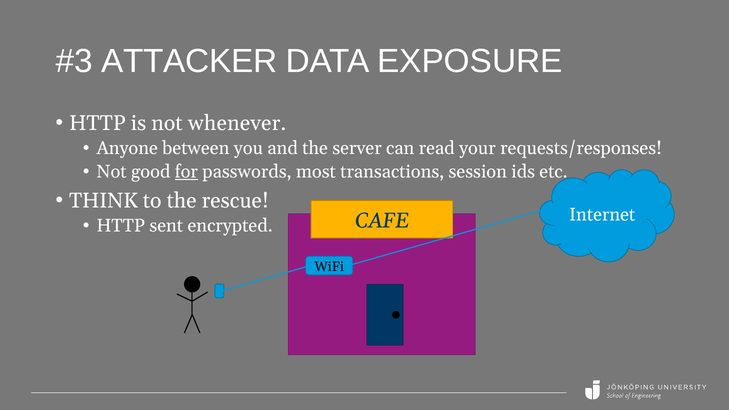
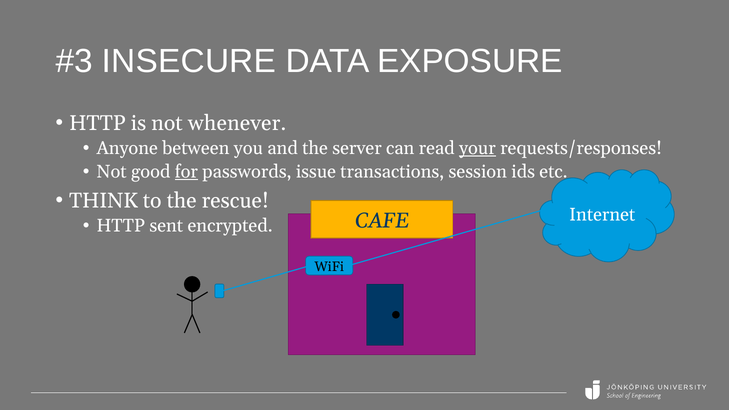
ATTACKER: ATTACKER -> INSECURE
your underline: none -> present
most: most -> issue
